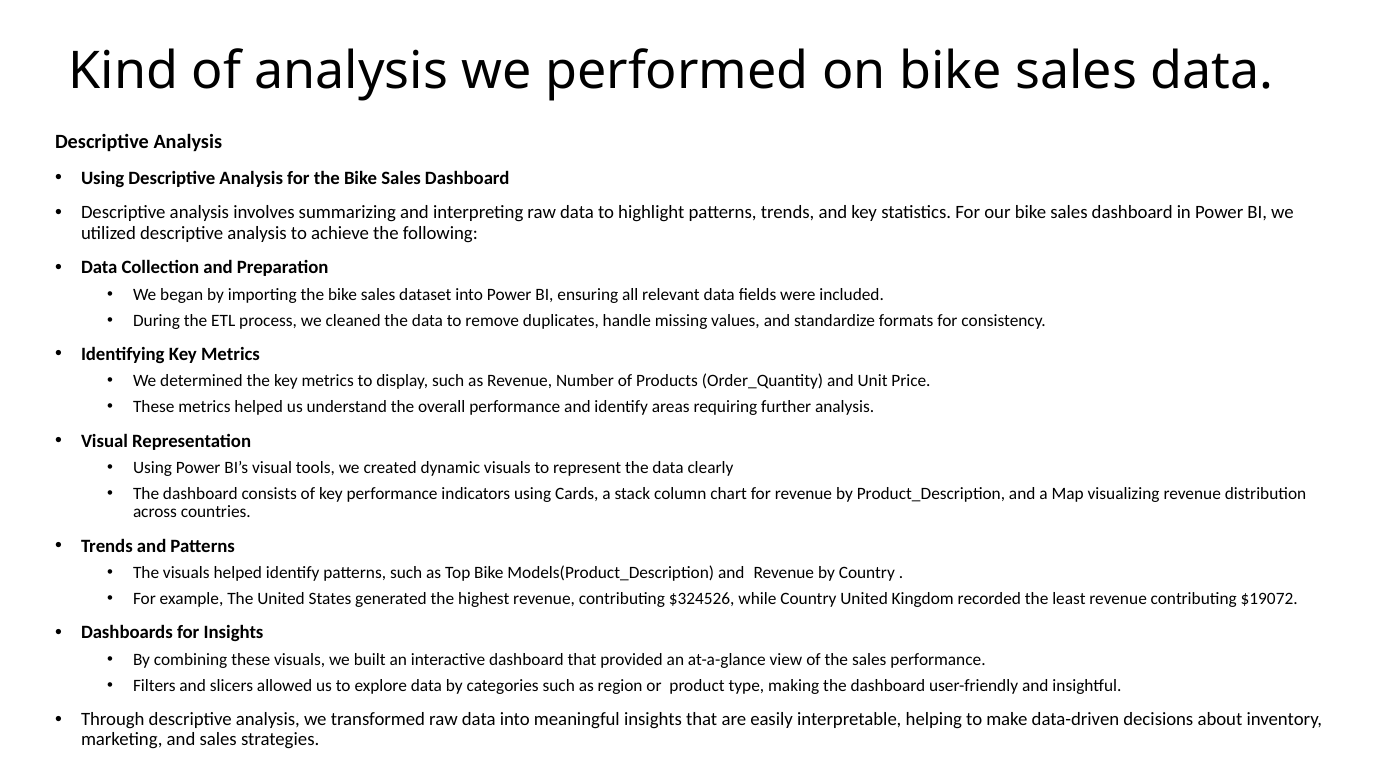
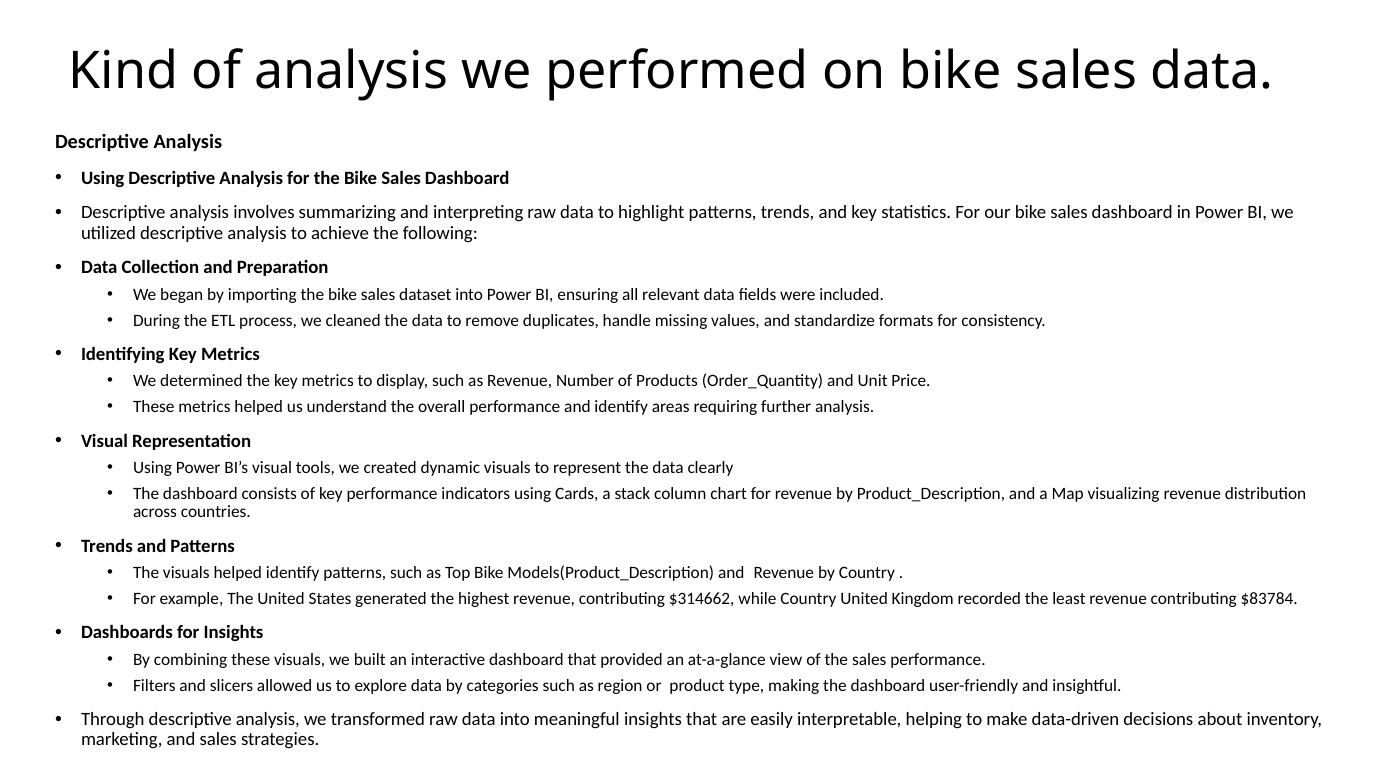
$324526: $324526 -> $314662
$19072: $19072 -> $83784
